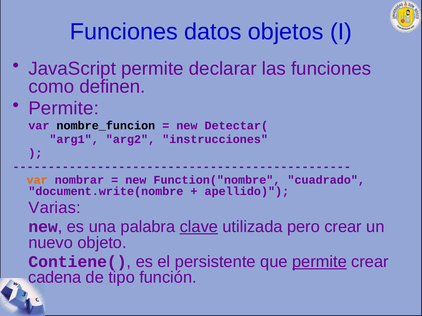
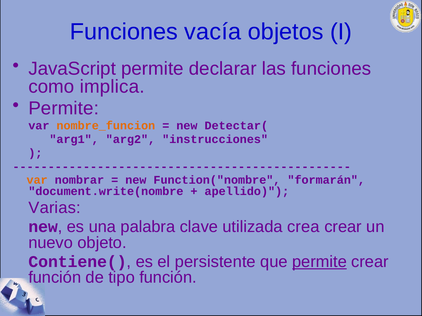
datos: datos -> vacía
definen: definen -> implica
nombre_funcion colour: black -> orange
cuadrado: cuadrado -> formarán
clave underline: present -> none
pero: pero -> crea
cadena at (55, 278): cadena -> función
